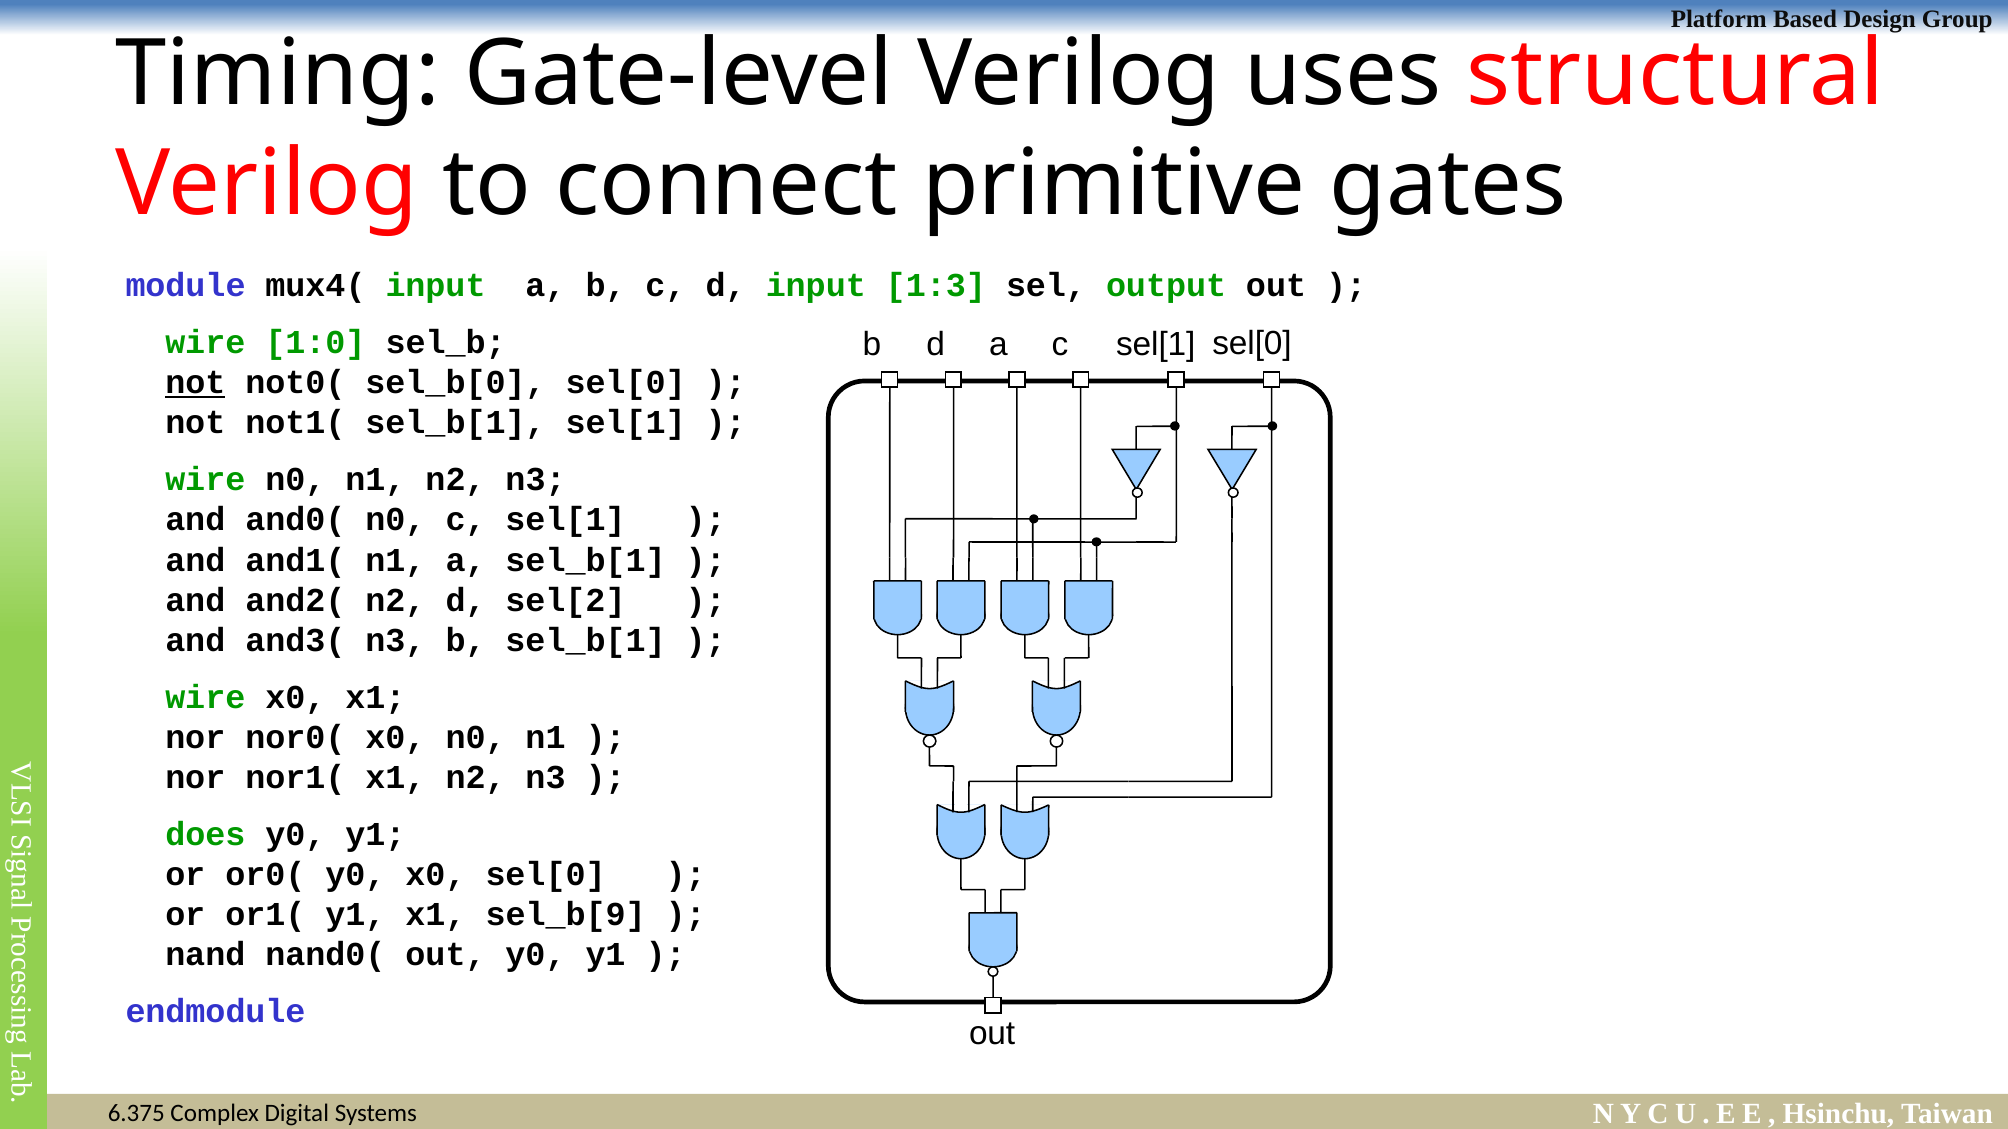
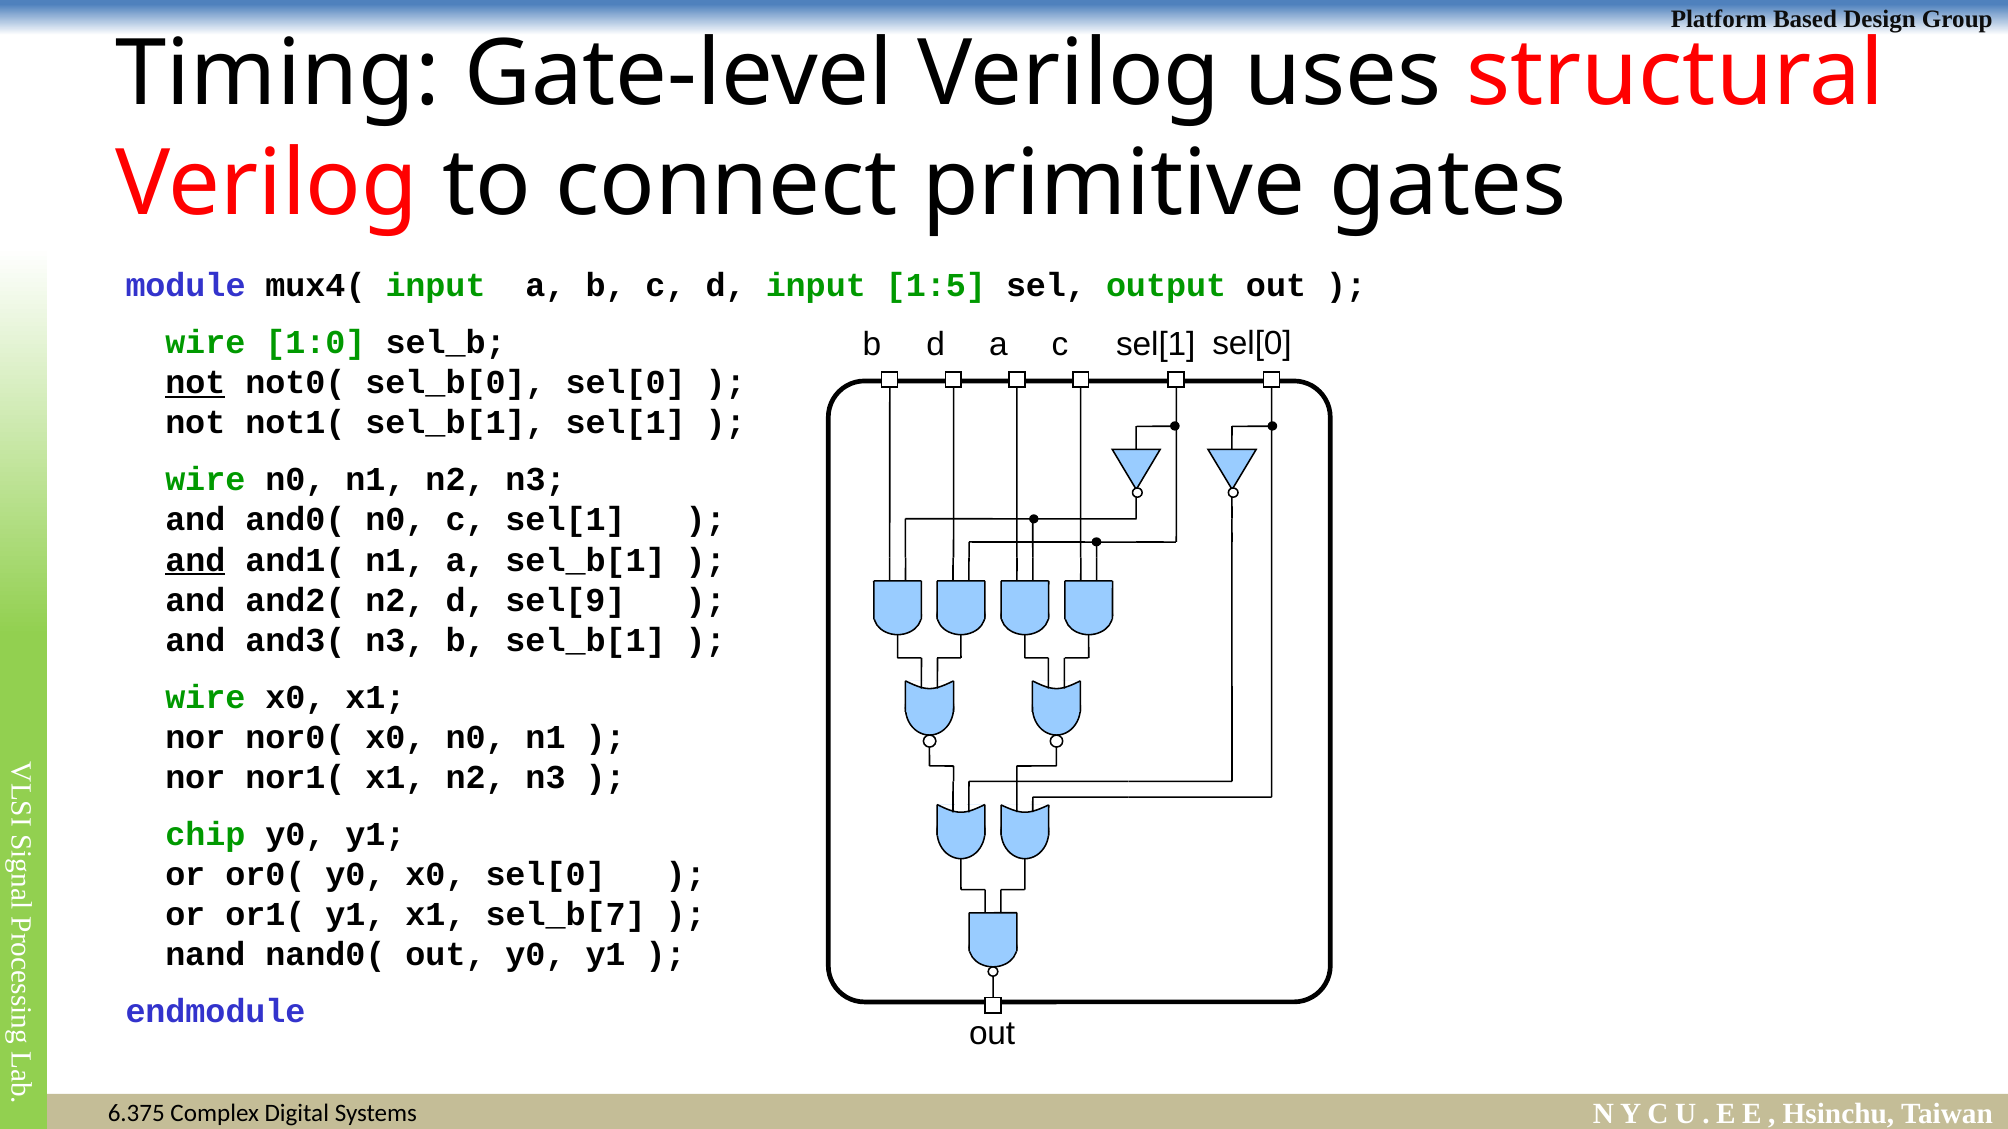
1:3: 1:3 -> 1:5
and at (195, 560) underline: none -> present
sel[2: sel[2 -> sel[9
does: does -> chip
sel_b[9: sel_b[9 -> sel_b[7
